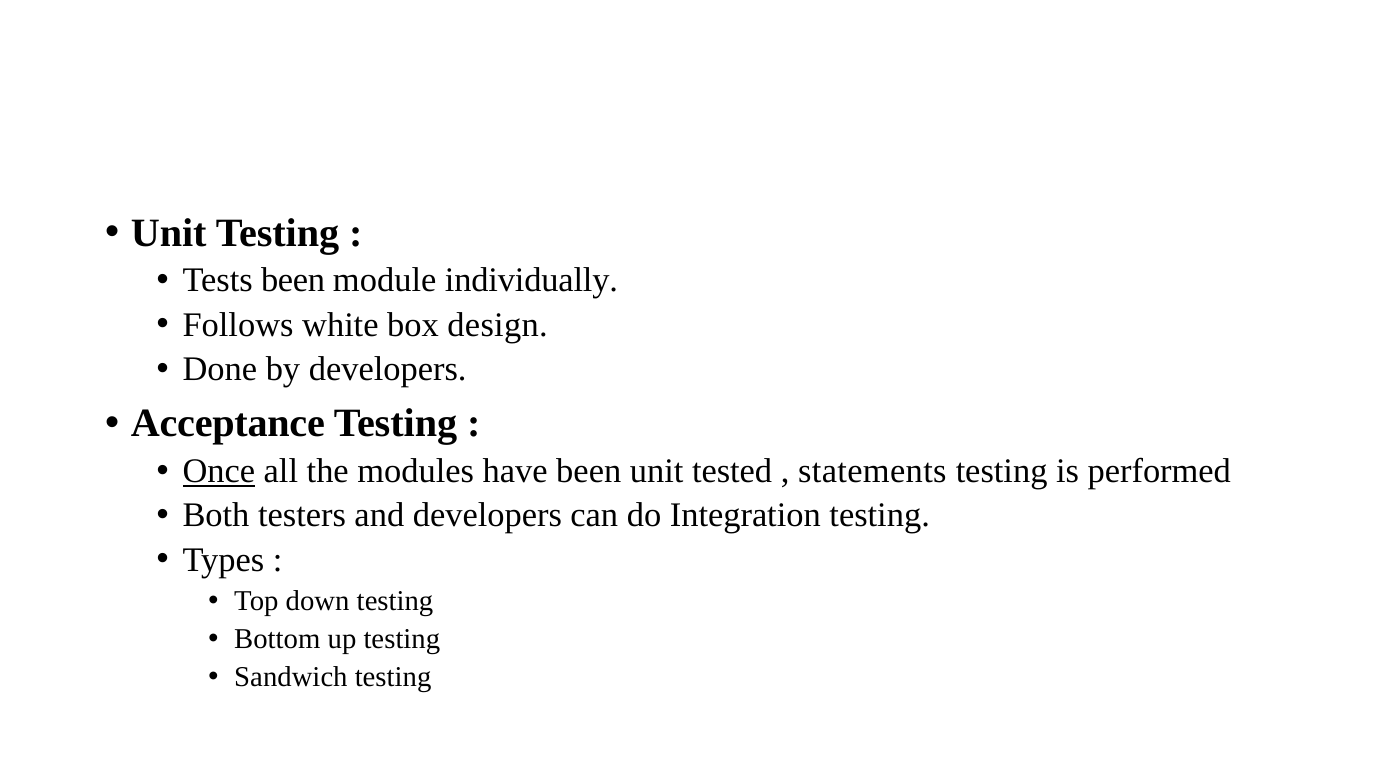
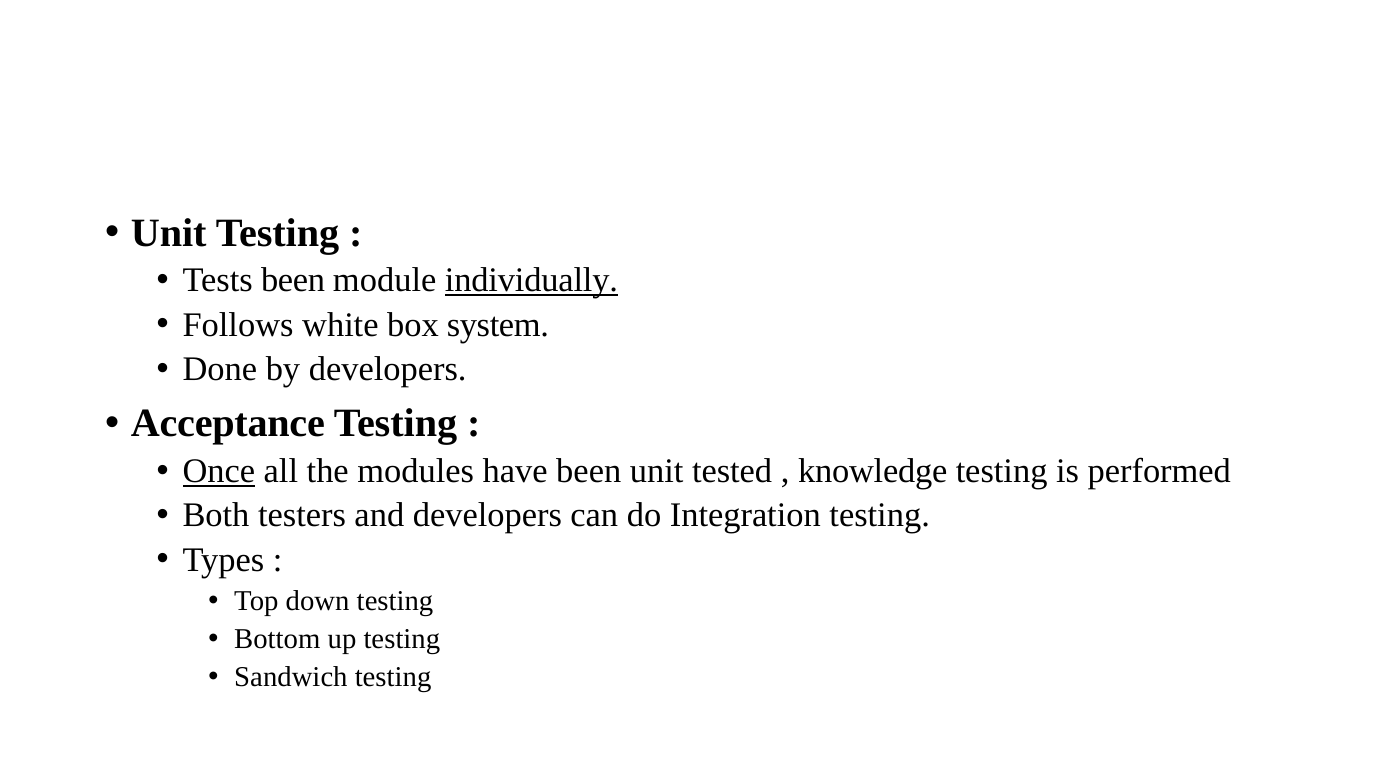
individually underline: none -> present
design: design -> system
statements: statements -> knowledge
